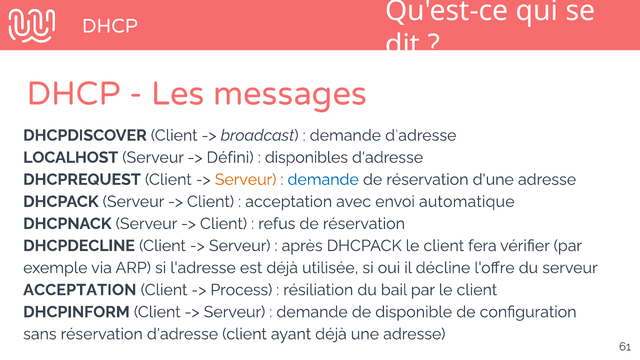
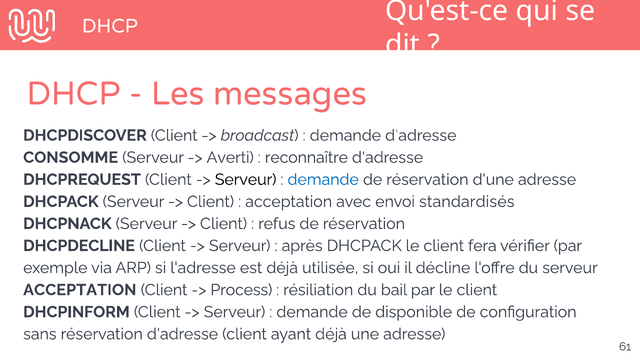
LOCALHOST: LOCALHOST -> CONSOMME
Défini: Défini -> Averti
disponibles: disponibles -> reconnaître
Serveur at (246, 180) colour: orange -> black
automatique: automatique -> standardisés
